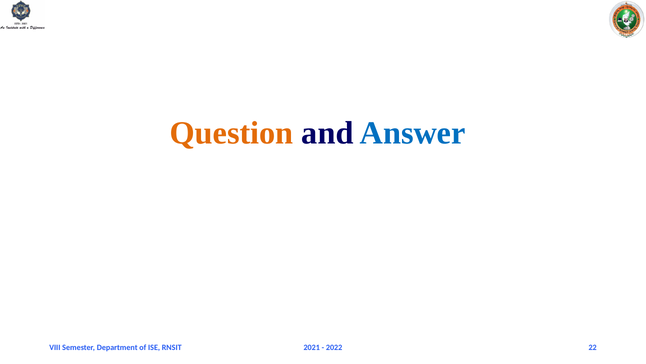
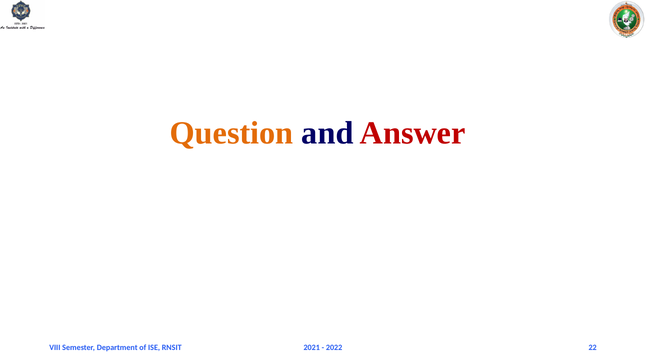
Answer colour: blue -> red
